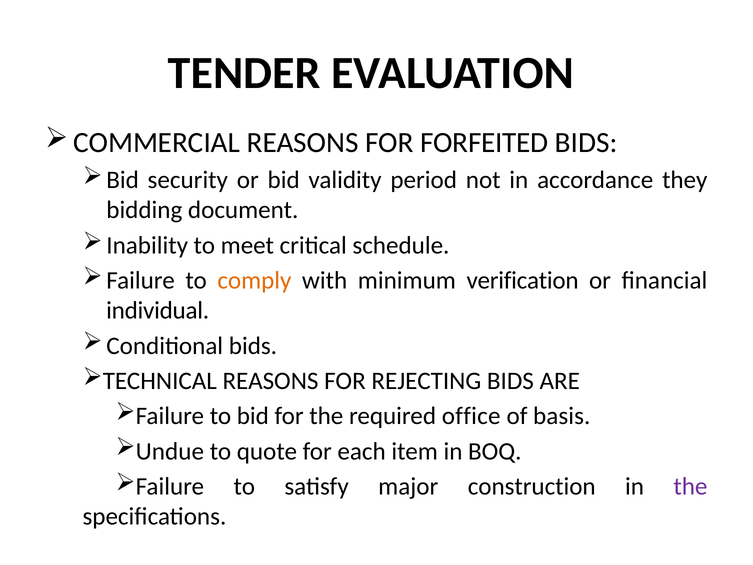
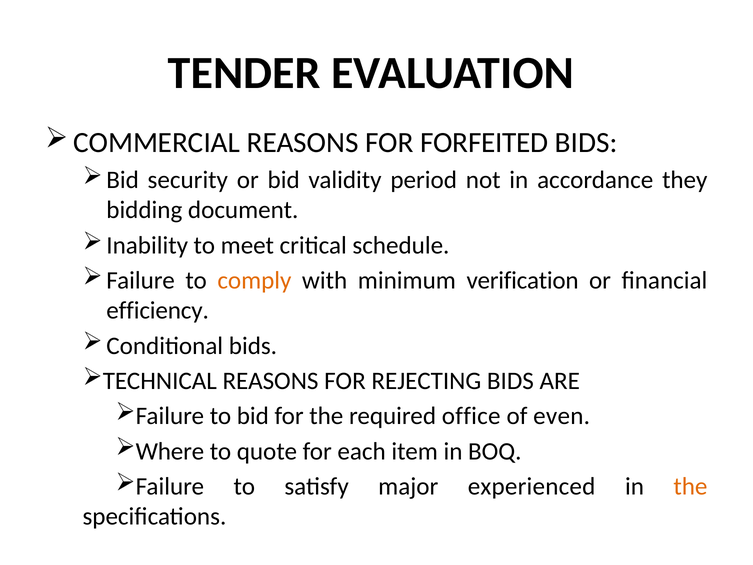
individual: individual -> efficiency
basis: basis -> even
Undue: Undue -> Where
construction: construction -> experienced
the at (690, 486) colour: purple -> orange
